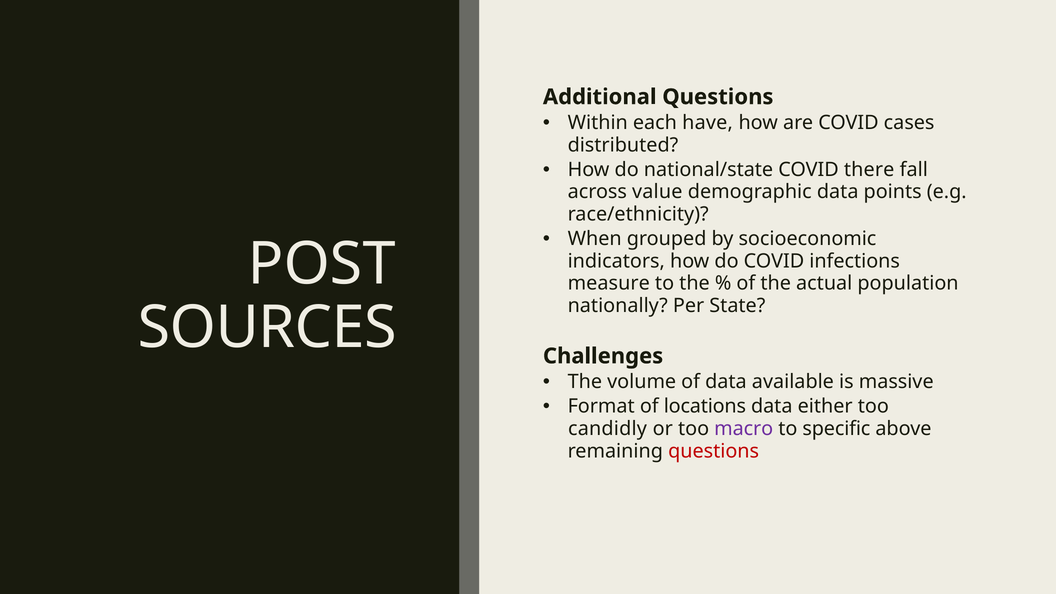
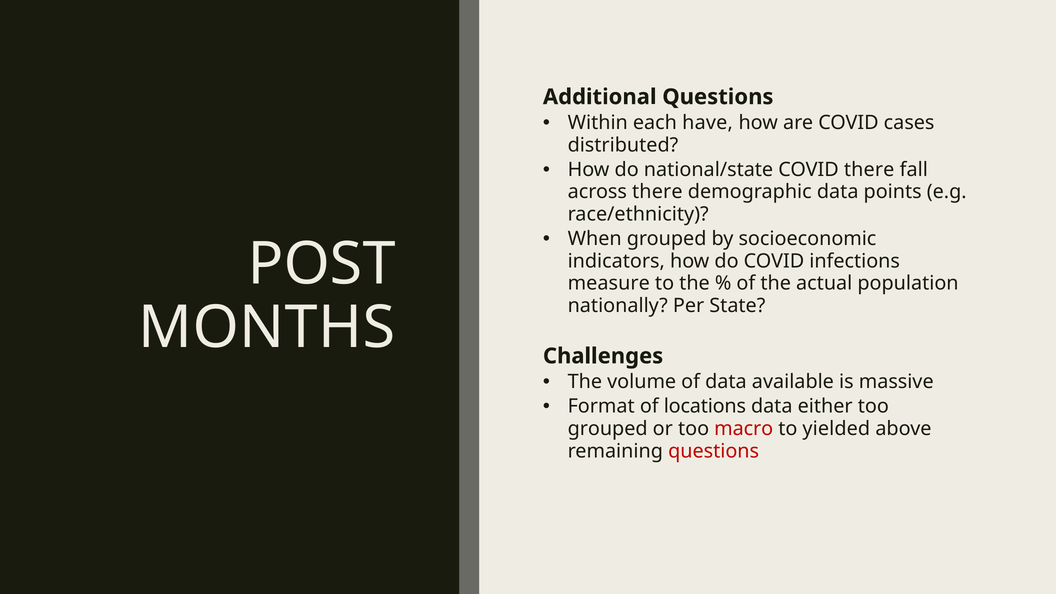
across value: value -> there
SOURCES: SOURCES -> MONTHS
candidly at (608, 429): candidly -> grouped
macro colour: purple -> red
specific: specific -> yielded
